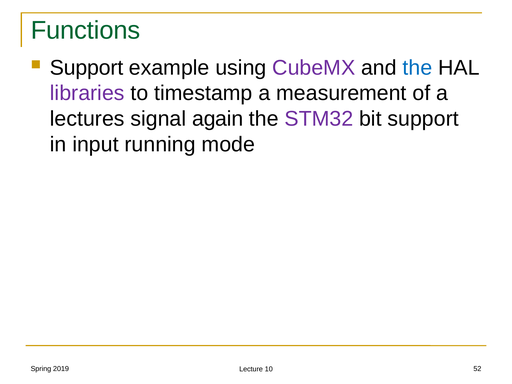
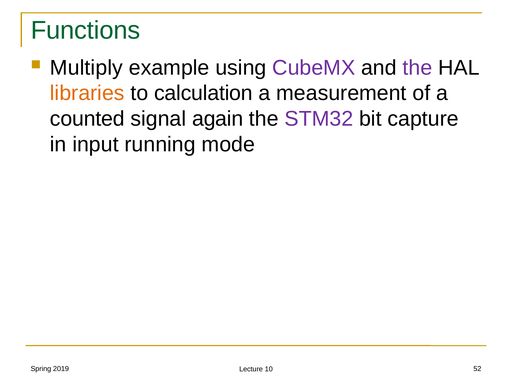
Support at (87, 68): Support -> Multiply
the at (417, 68) colour: blue -> purple
libraries colour: purple -> orange
timestamp: timestamp -> calculation
lectures: lectures -> counted
bit support: support -> capture
